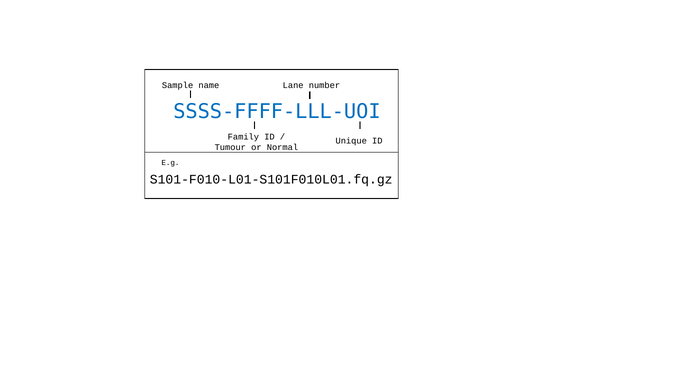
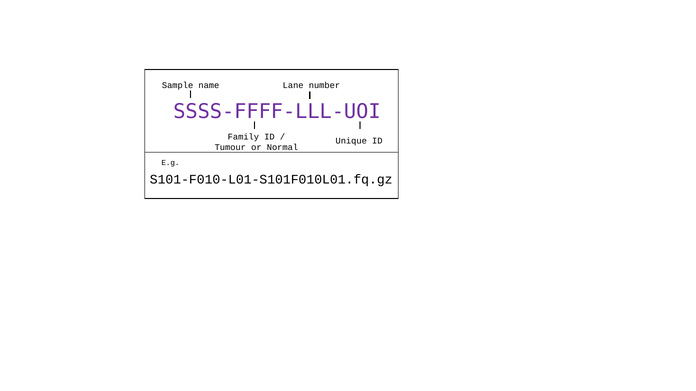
SSSS-FFFF-LLL-UOI colour: blue -> purple
